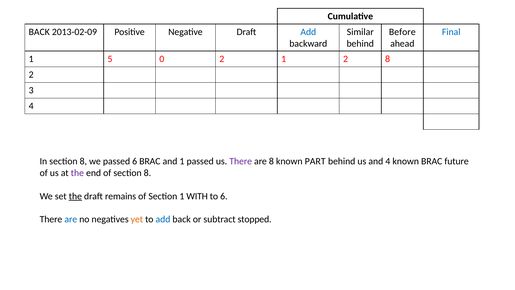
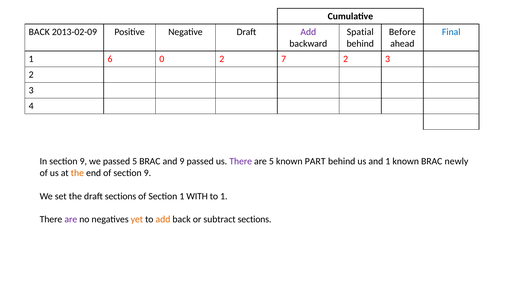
Add at (308, 32) colour: blue -> purple
Similar: Similar -> Spatial
5: 5 -> 6
2 1: 1 -> 7
8 at (388, 59): 8 -> 3
In section 8: 8 -> 9
passed 6: 6 -> 5
and 1: 1 -> 9
are 8: 8 -> 5
and 4: 4 -> 1
future: future -> newly
the at (77, 173) colour: purple -> orange
of section 8: 8 -> 9
the at (75, 196) underline: present -> none
draft remains: remains -> sections
to 6: 6 -> 1
are at (71, 219) colour: blue -> purple
add at (163, 219) colour: blue -> orange
subtract stopped: stopped -> sections
